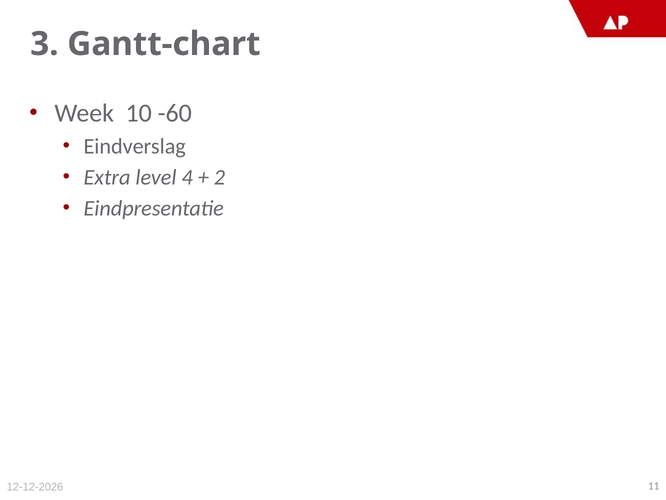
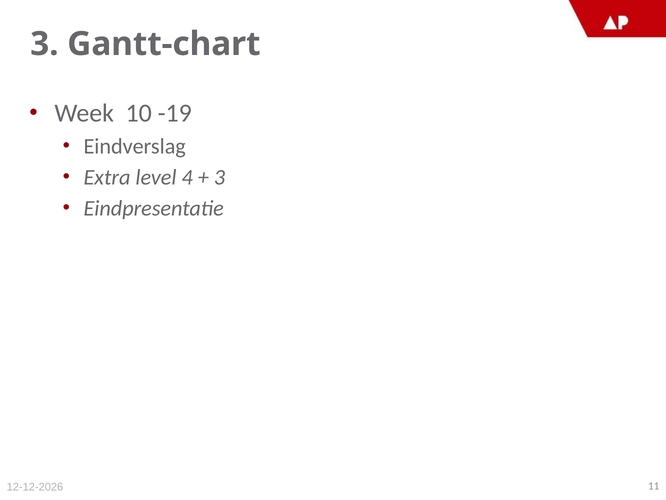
-60: -60 -> -19
2 at (219, 177): 2 -> 3
